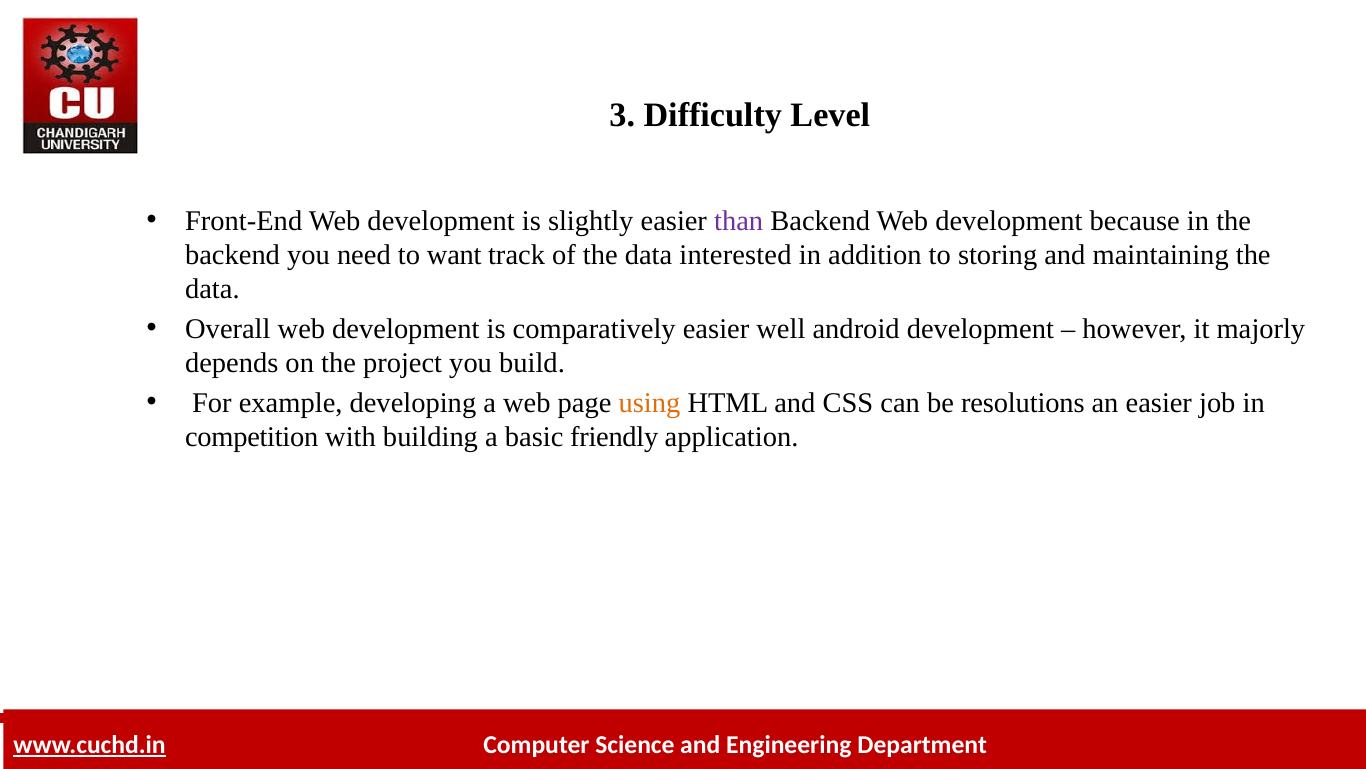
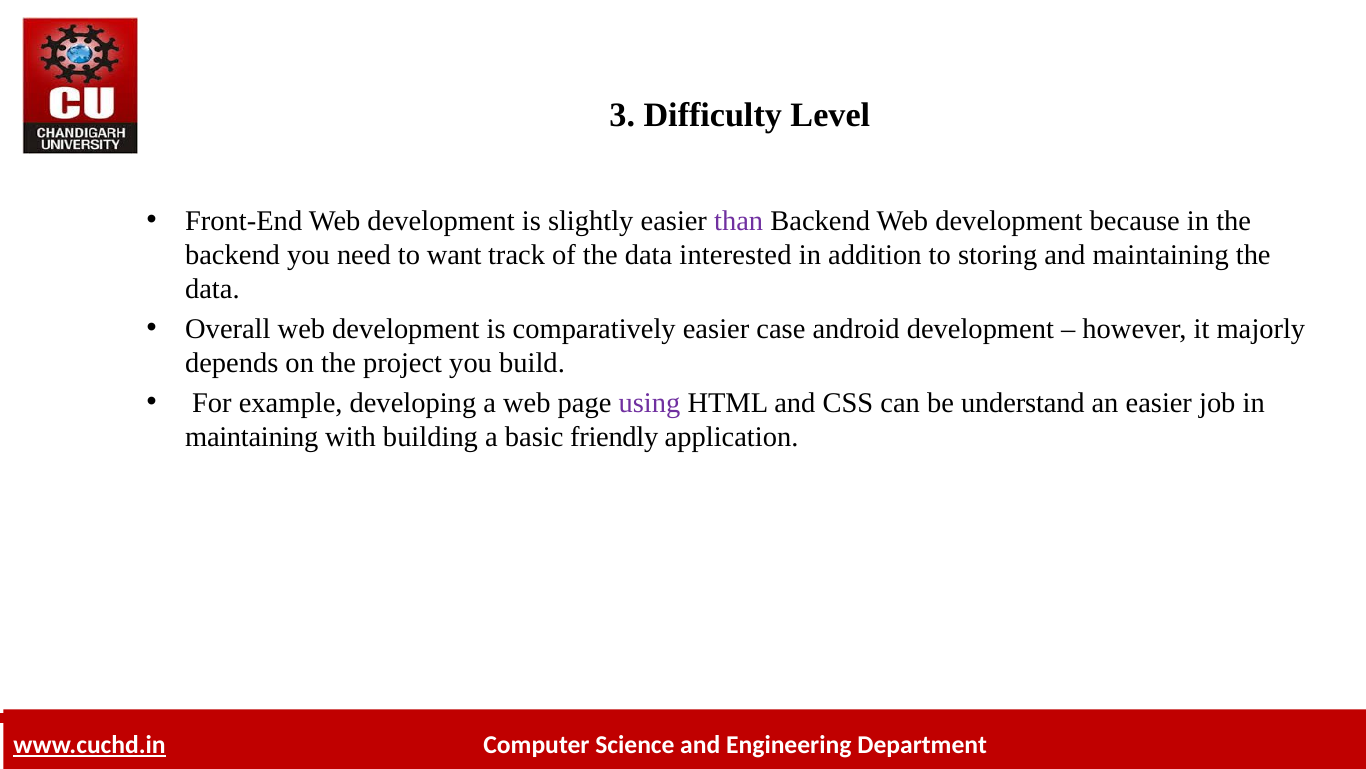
well: well -> case
using colour: orange -> purple
resolutions: resolutions -> understand
competition at (252, 437): competition -> maintaining
